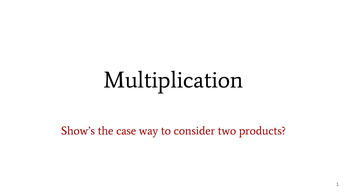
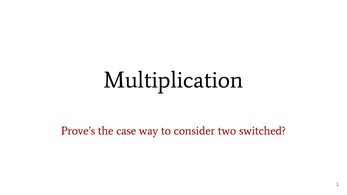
Show’s: Show’s -> Prove’s
products: products -> switched
